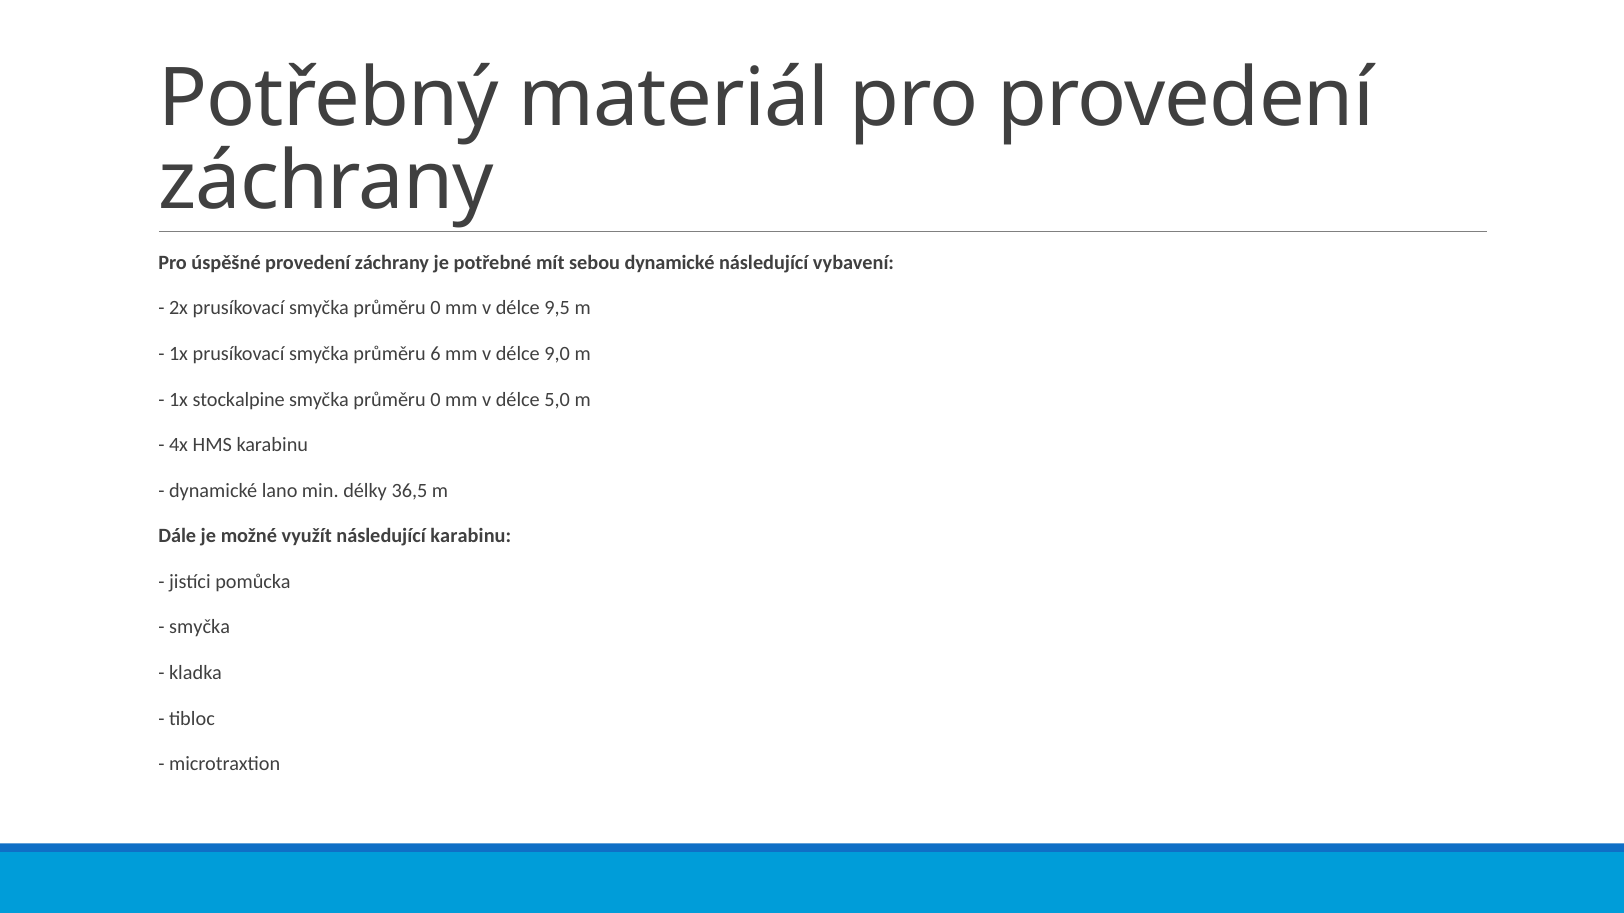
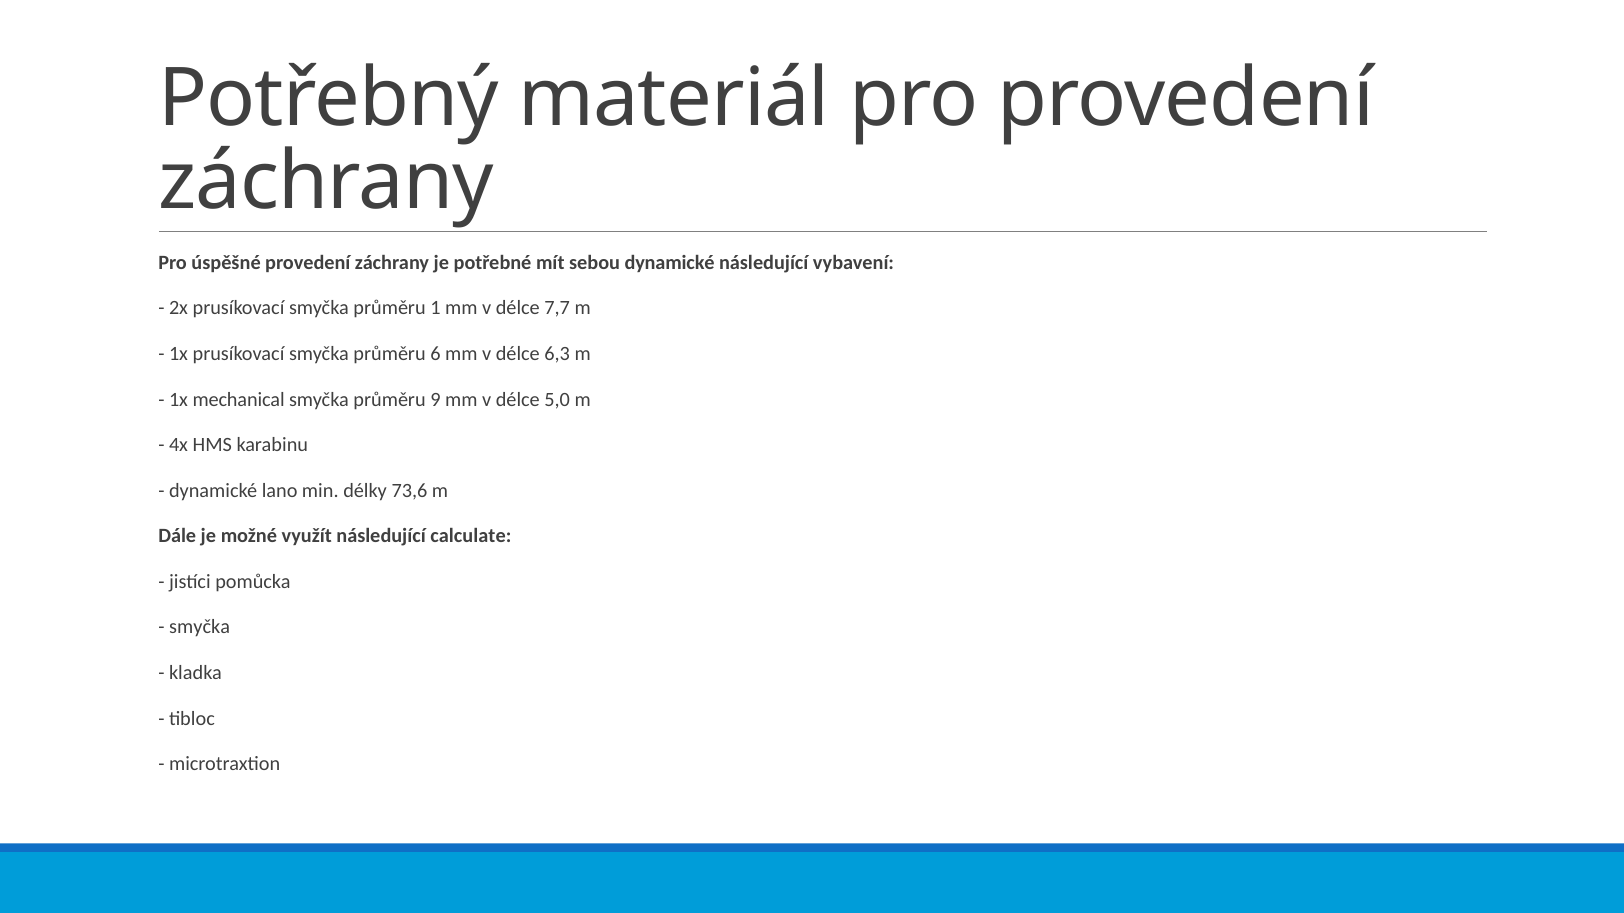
prusíkovací smyčka průměru 0: 0 -> 1
9,5: 9,5 -> 7,7
9,0: 9,0 -> 6,3
stockalpine: stockalpine -> mechanical
0 at (435, 400): 0 -> 9
36,5: 36,5 -> 73,6
následující karabinu: karabinu -> calculate
